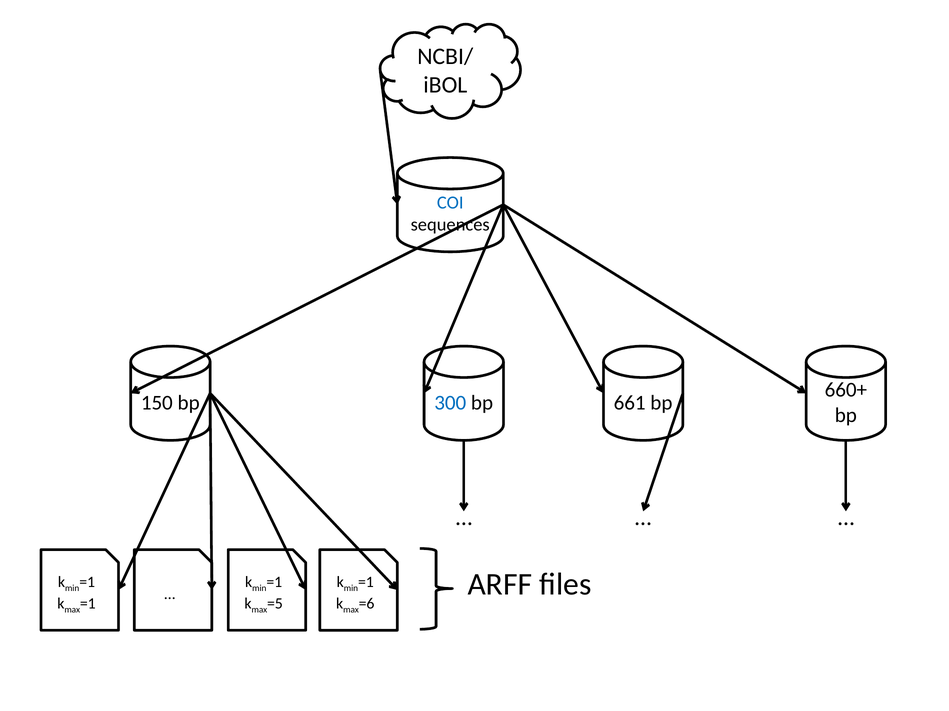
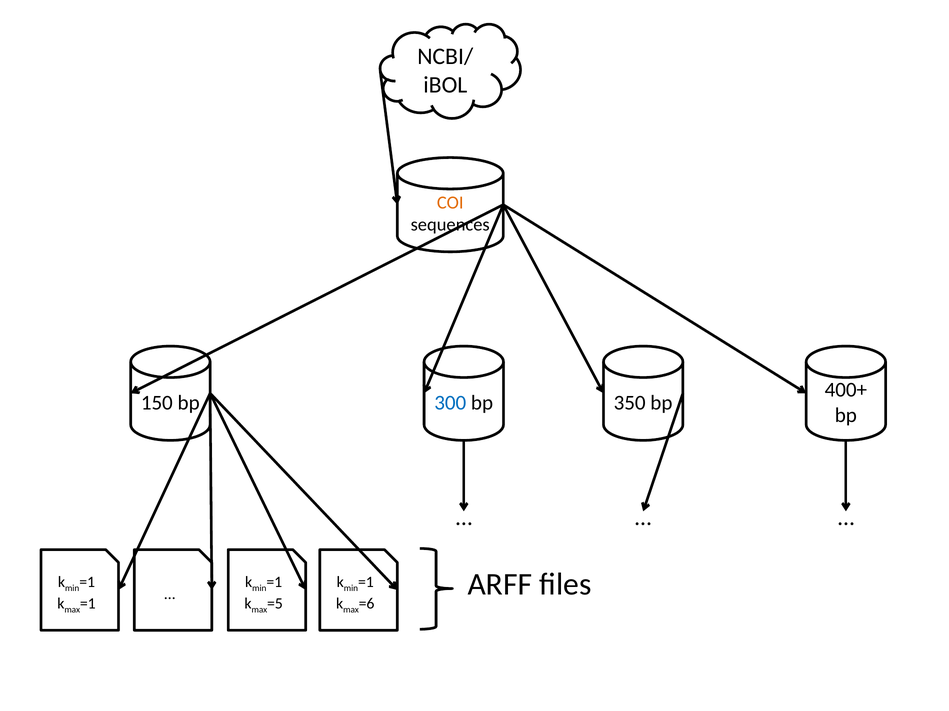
COI colour: blue -> orange
660+: 660+ -> 400+
661: 661 -> 350
